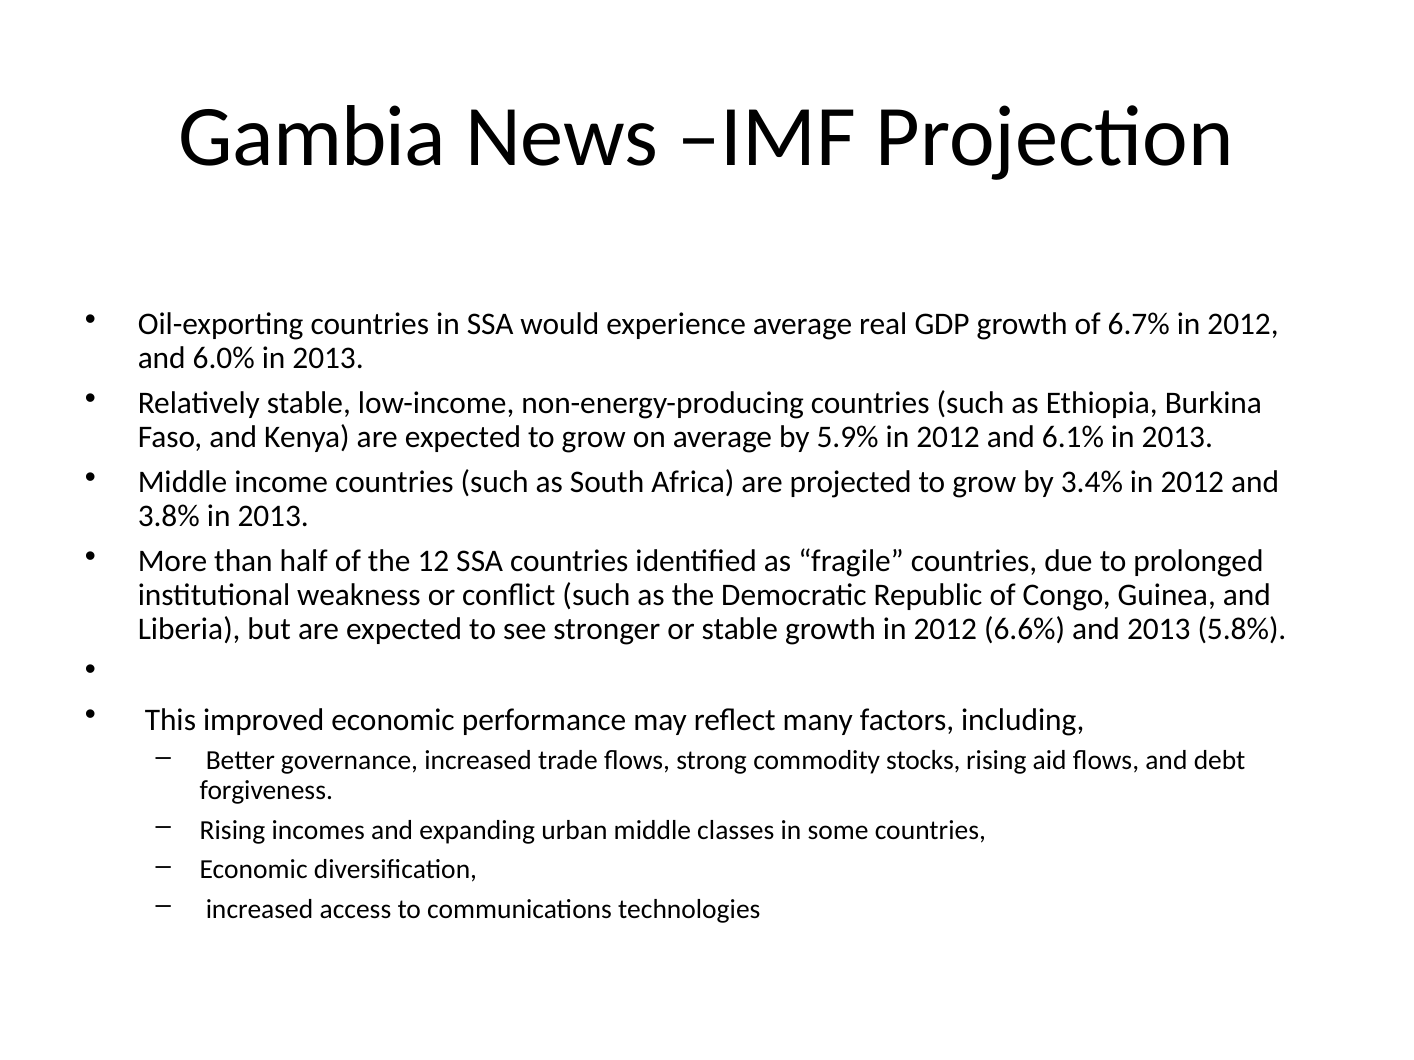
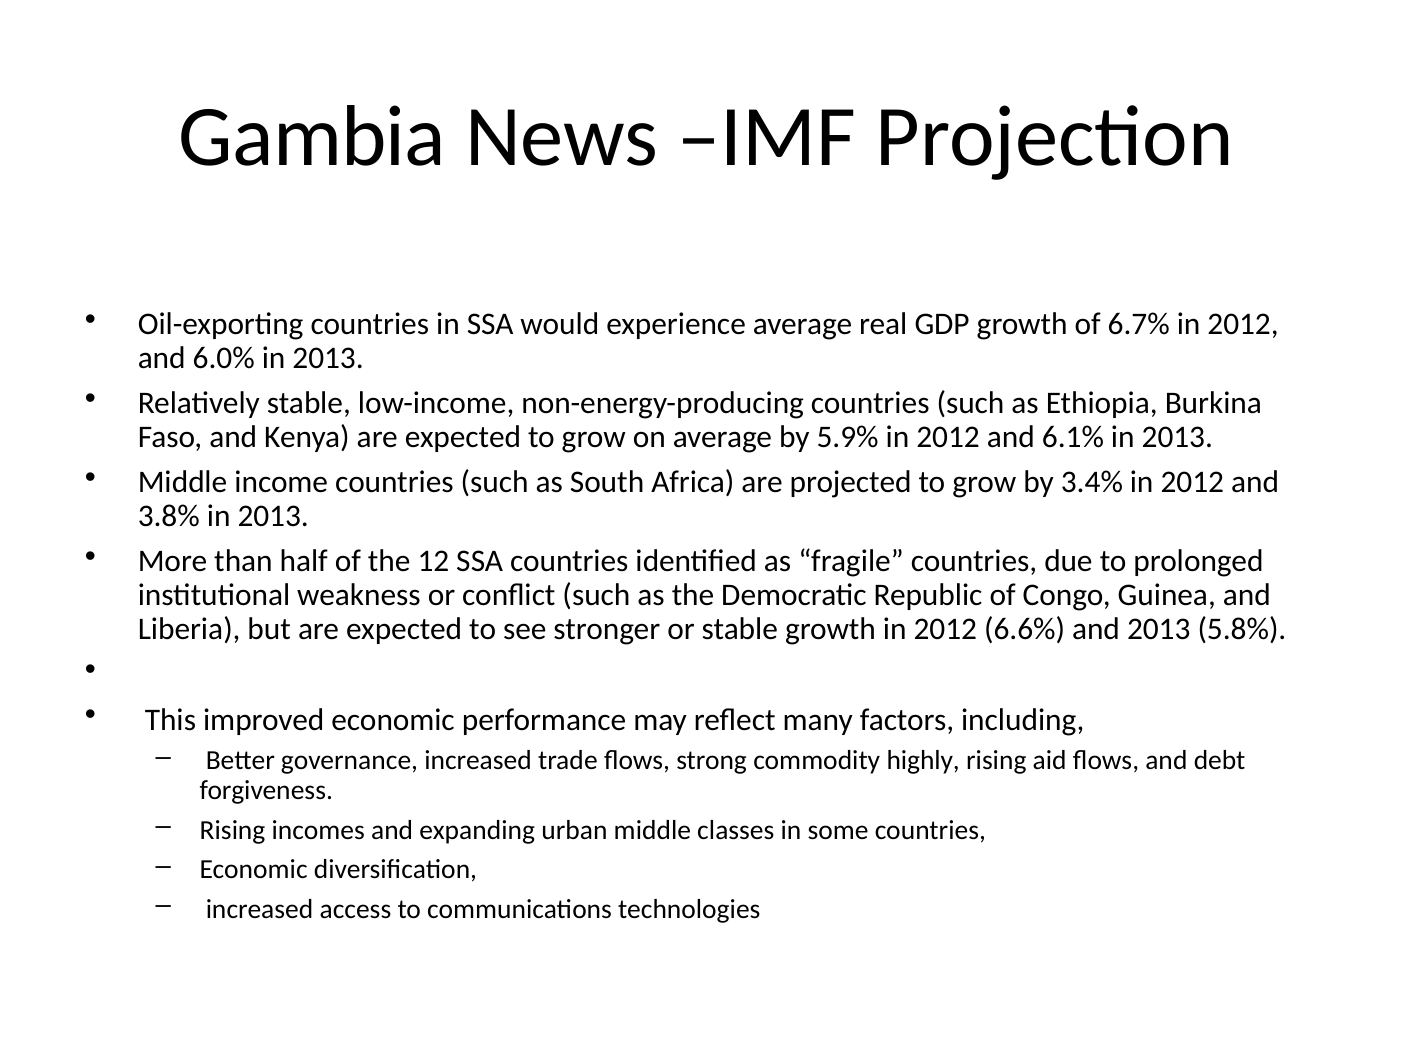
stocks: stocks -> highly
